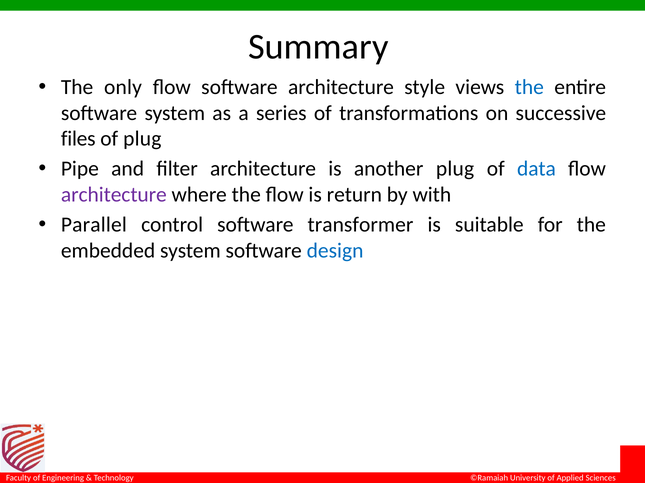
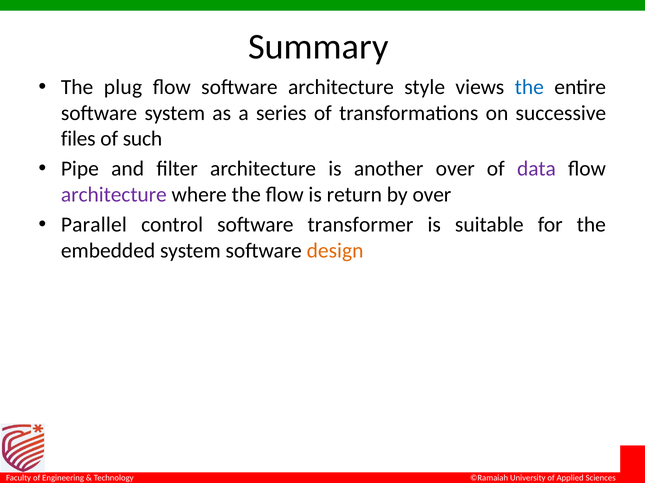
only: only -> plug
of plug: plug -> such
another plug: plug -> over
data colour: blue -> purple
by with: with -> over
design colour: blue -> orange
